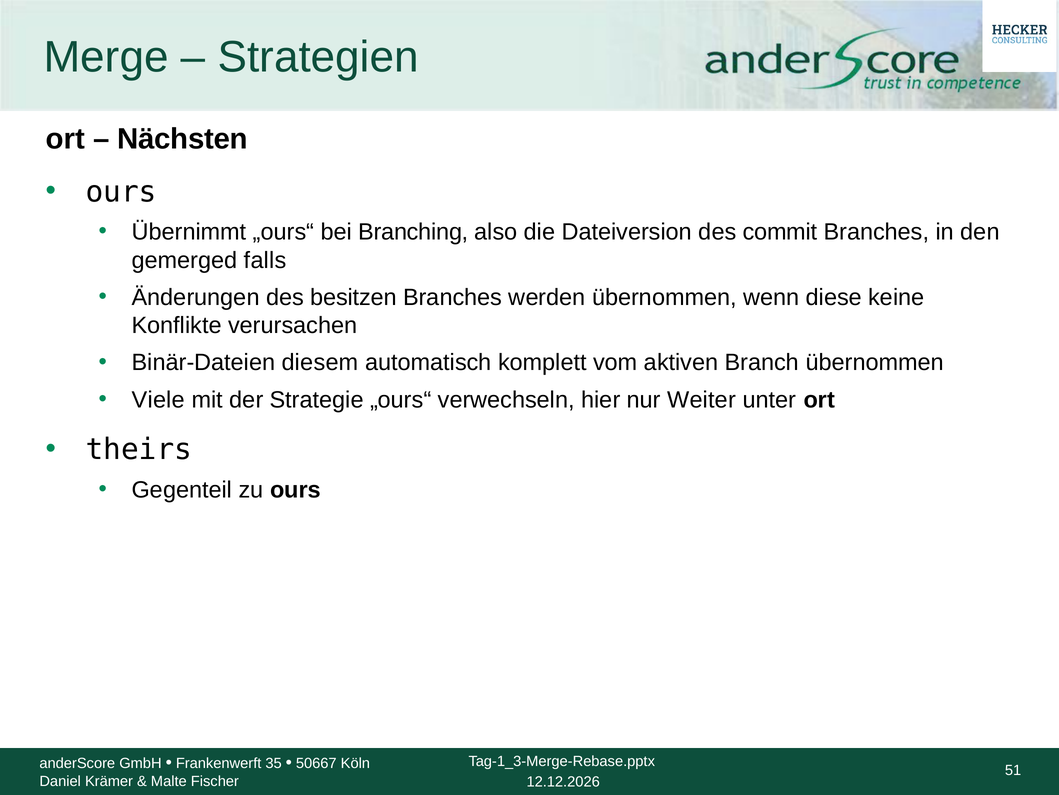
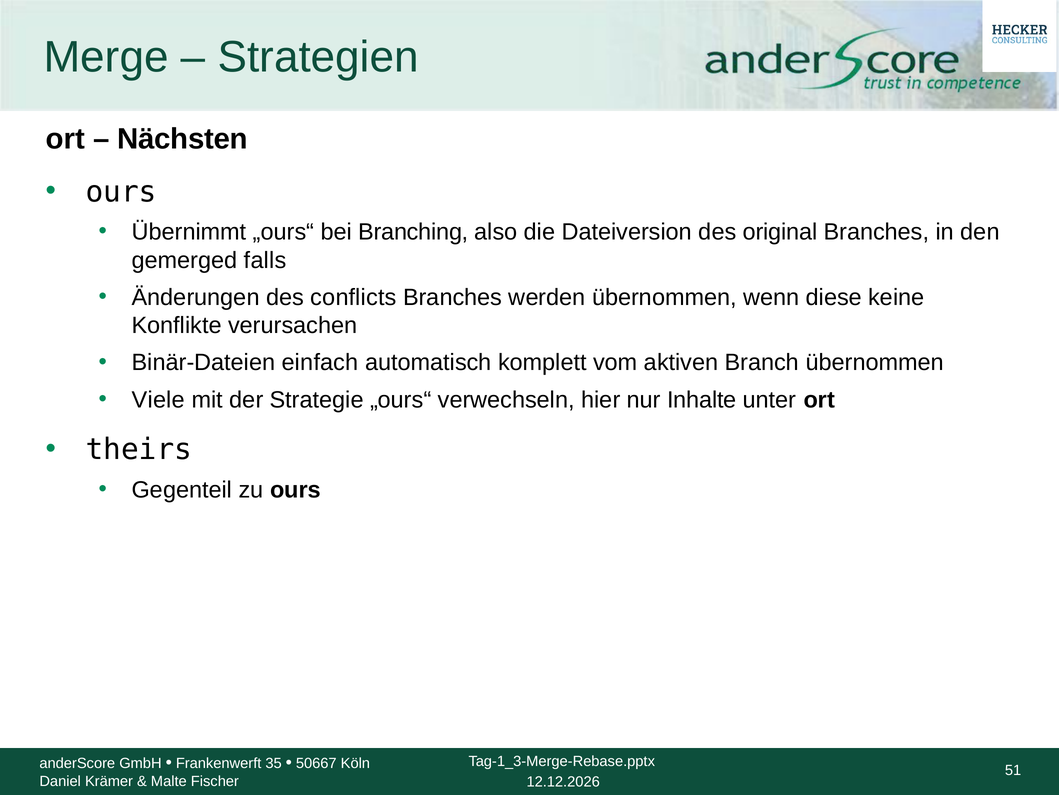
commit: commit -> original
besitzen: besitzen -> conflicts
diesem: diesem -> einfach
Weiter: Weiter -> Inhalte
